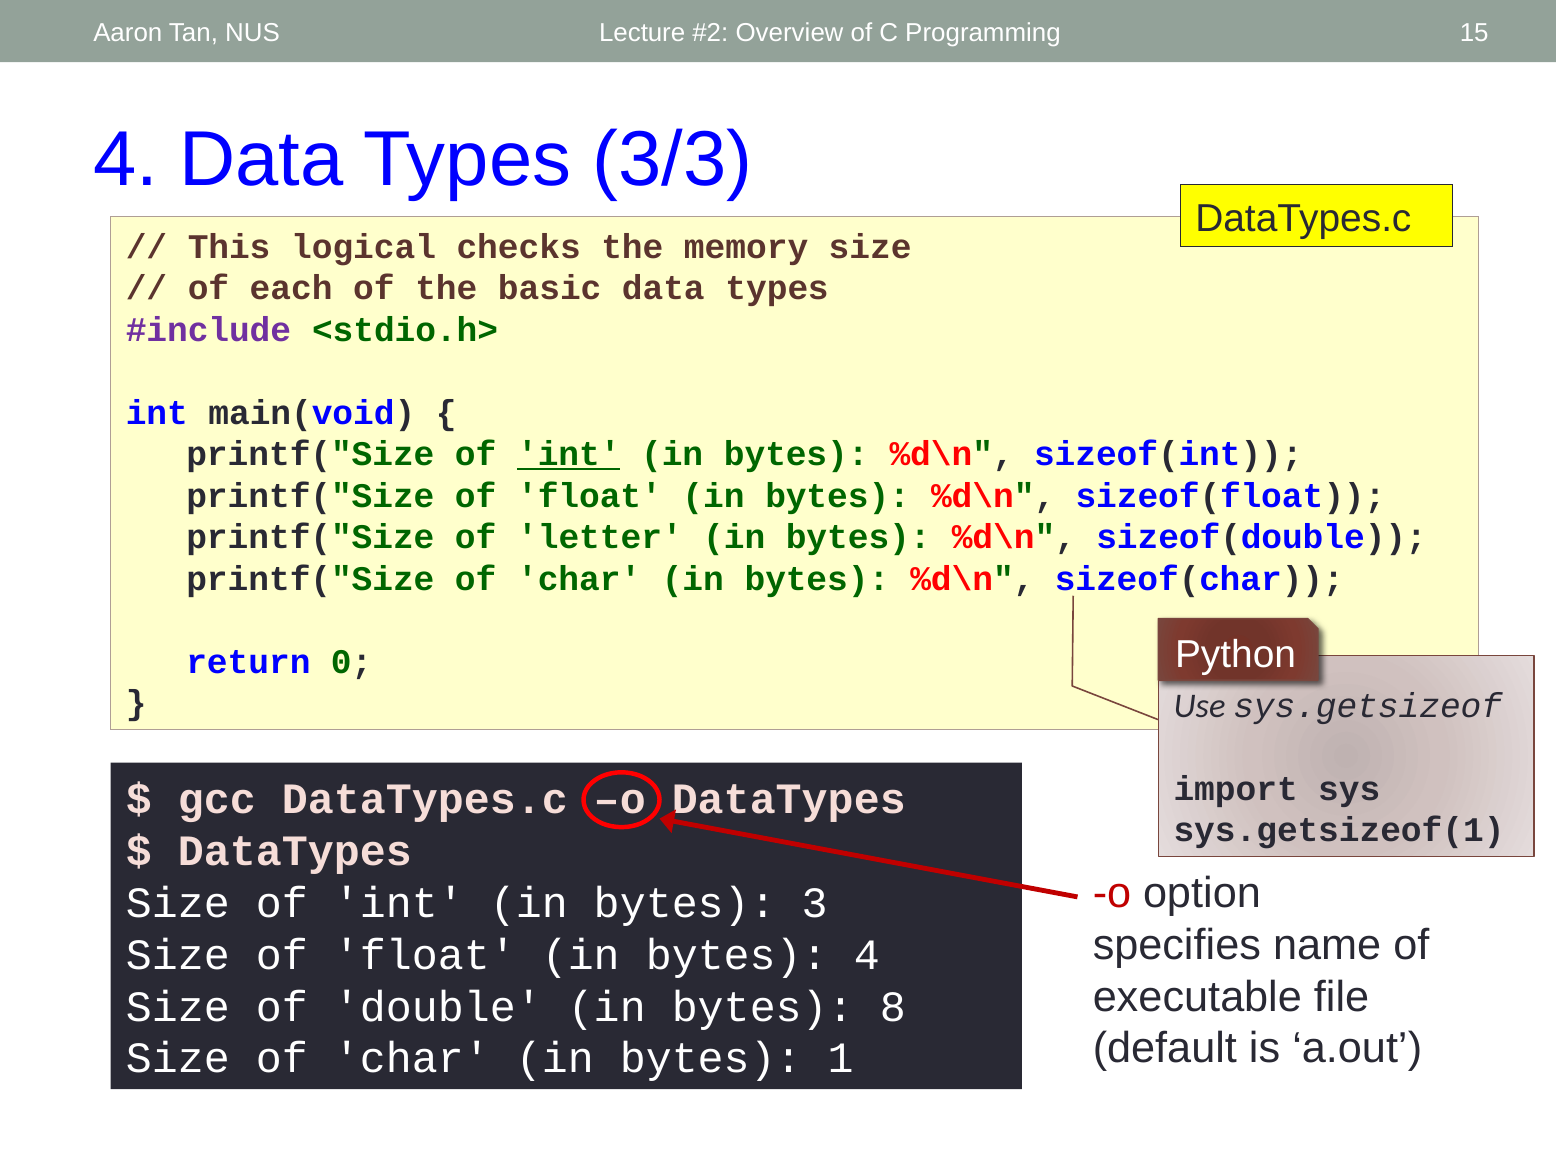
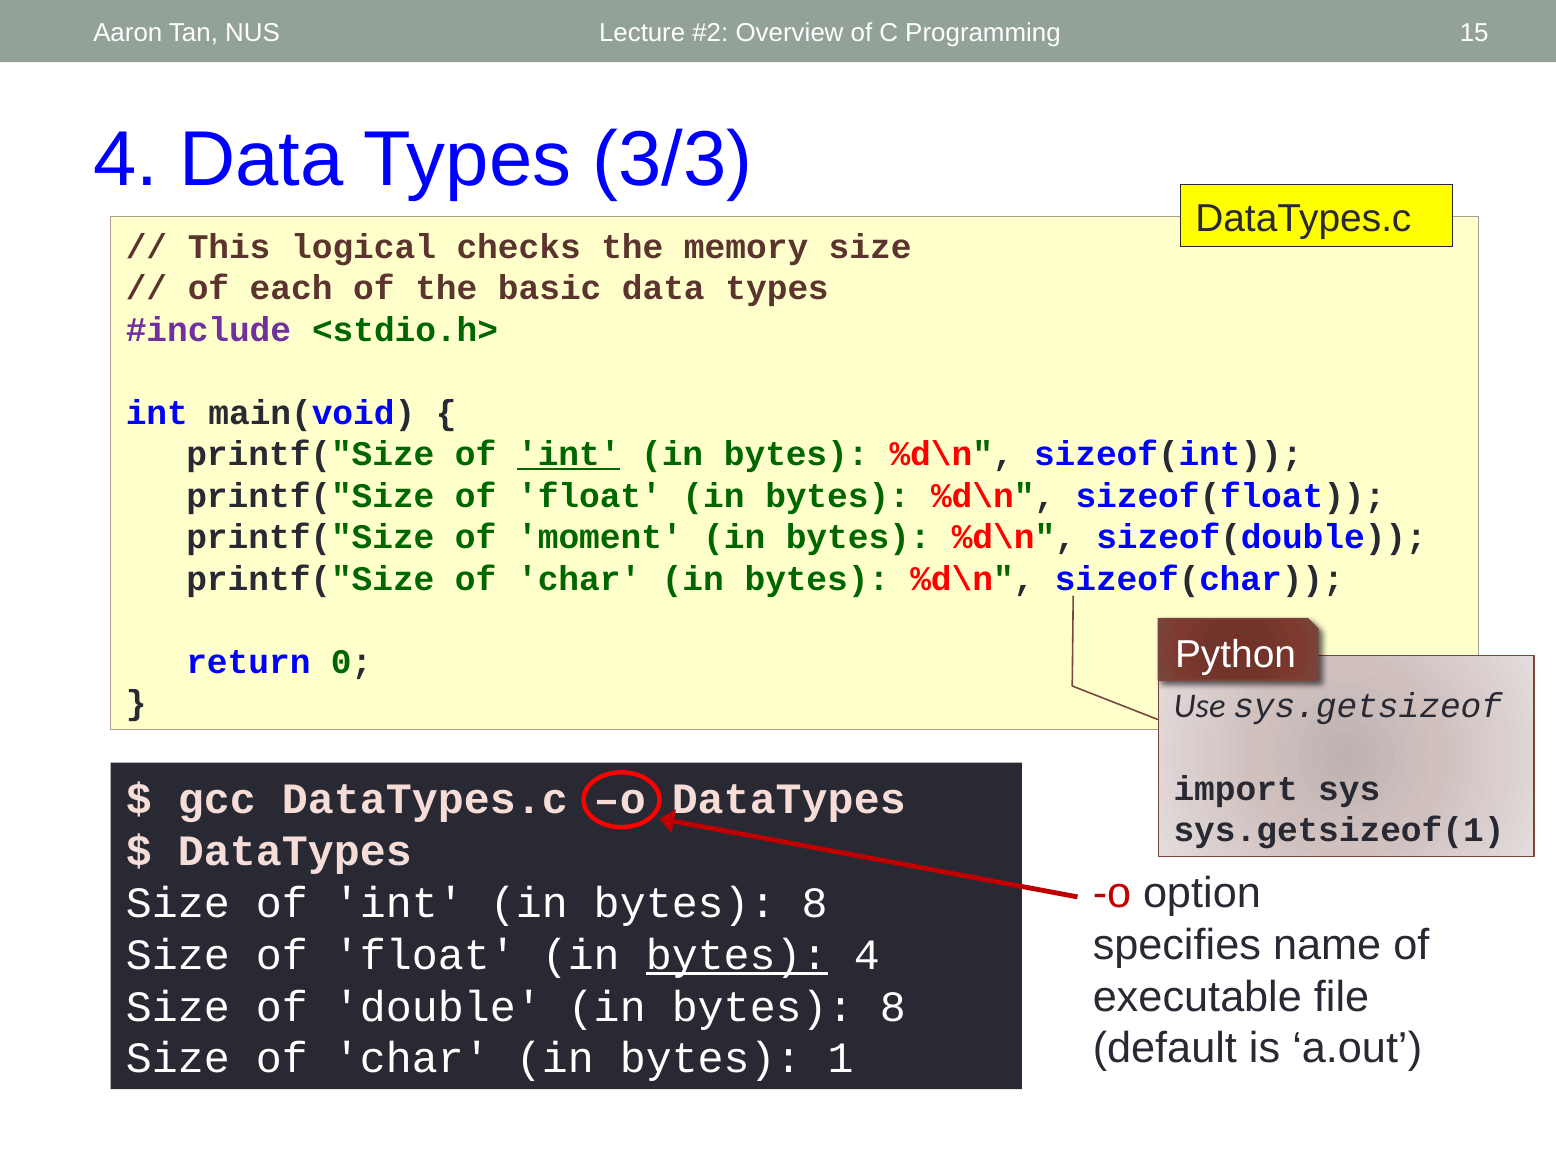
letter: letter -> moment
int in bytes 3: 3 -> 8
bytes at (737, 955) underline: none -> present
